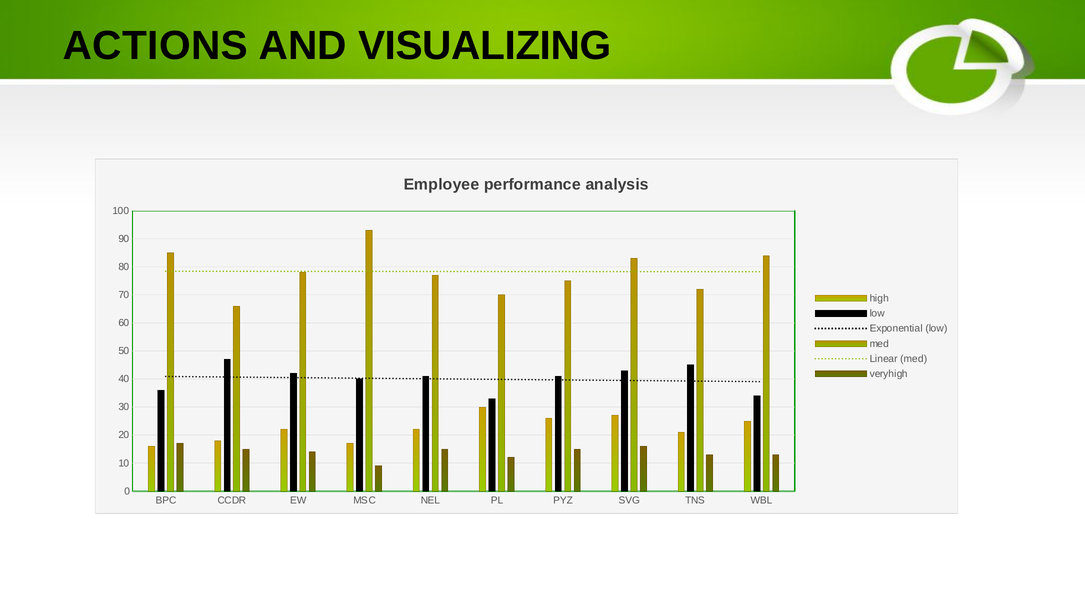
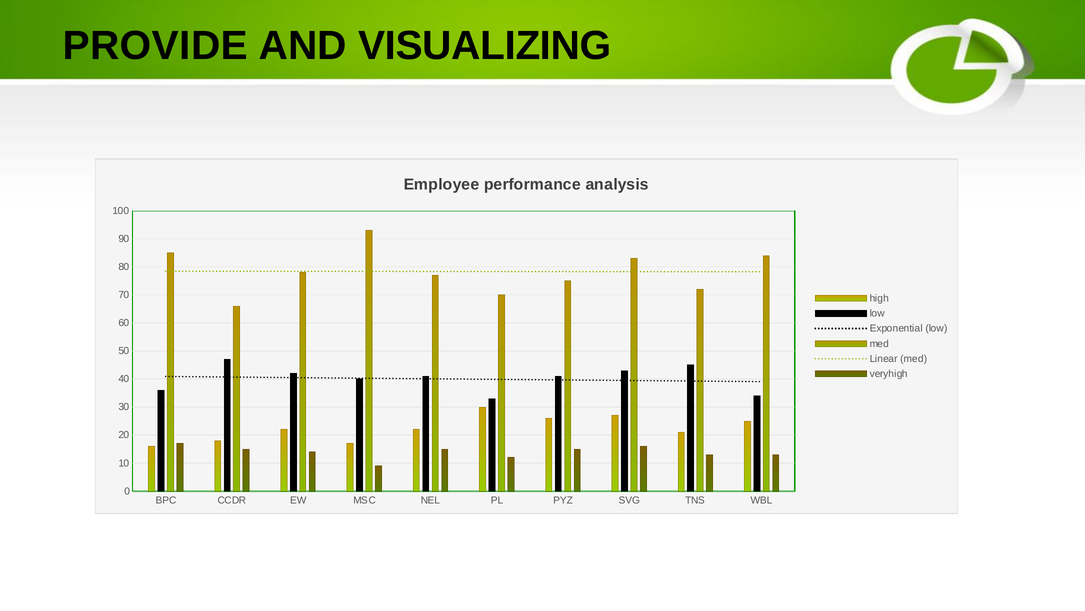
ACTIONS: ACTIONS -> PROVIDE
